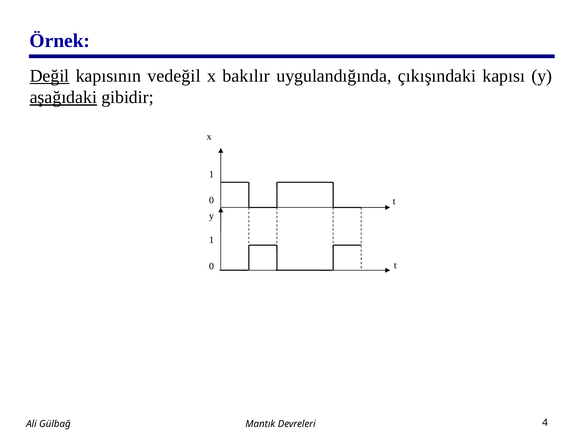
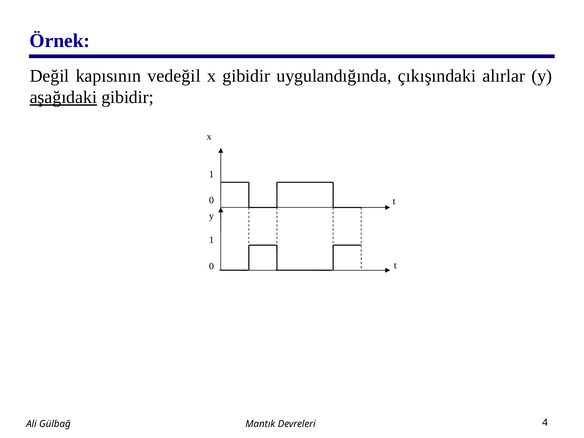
Değil underline: present -> none
x bakılır: bakılır -> gibidir
kapısı: kapısı -> alırlar
